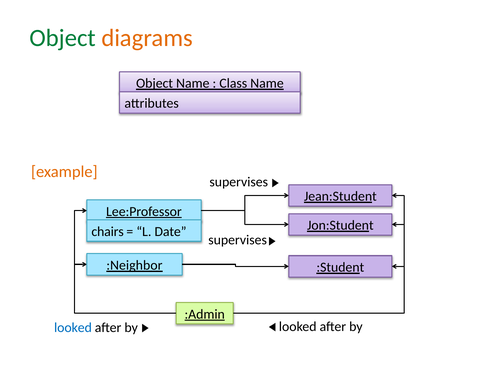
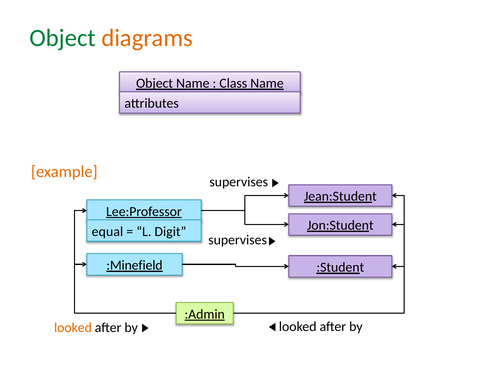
chairs: chairs -> equal
Date: Date -> Digit
:Neighbor: :Neighbor -> :Minefield
looked at (73, 327) colour: blue -> orange
